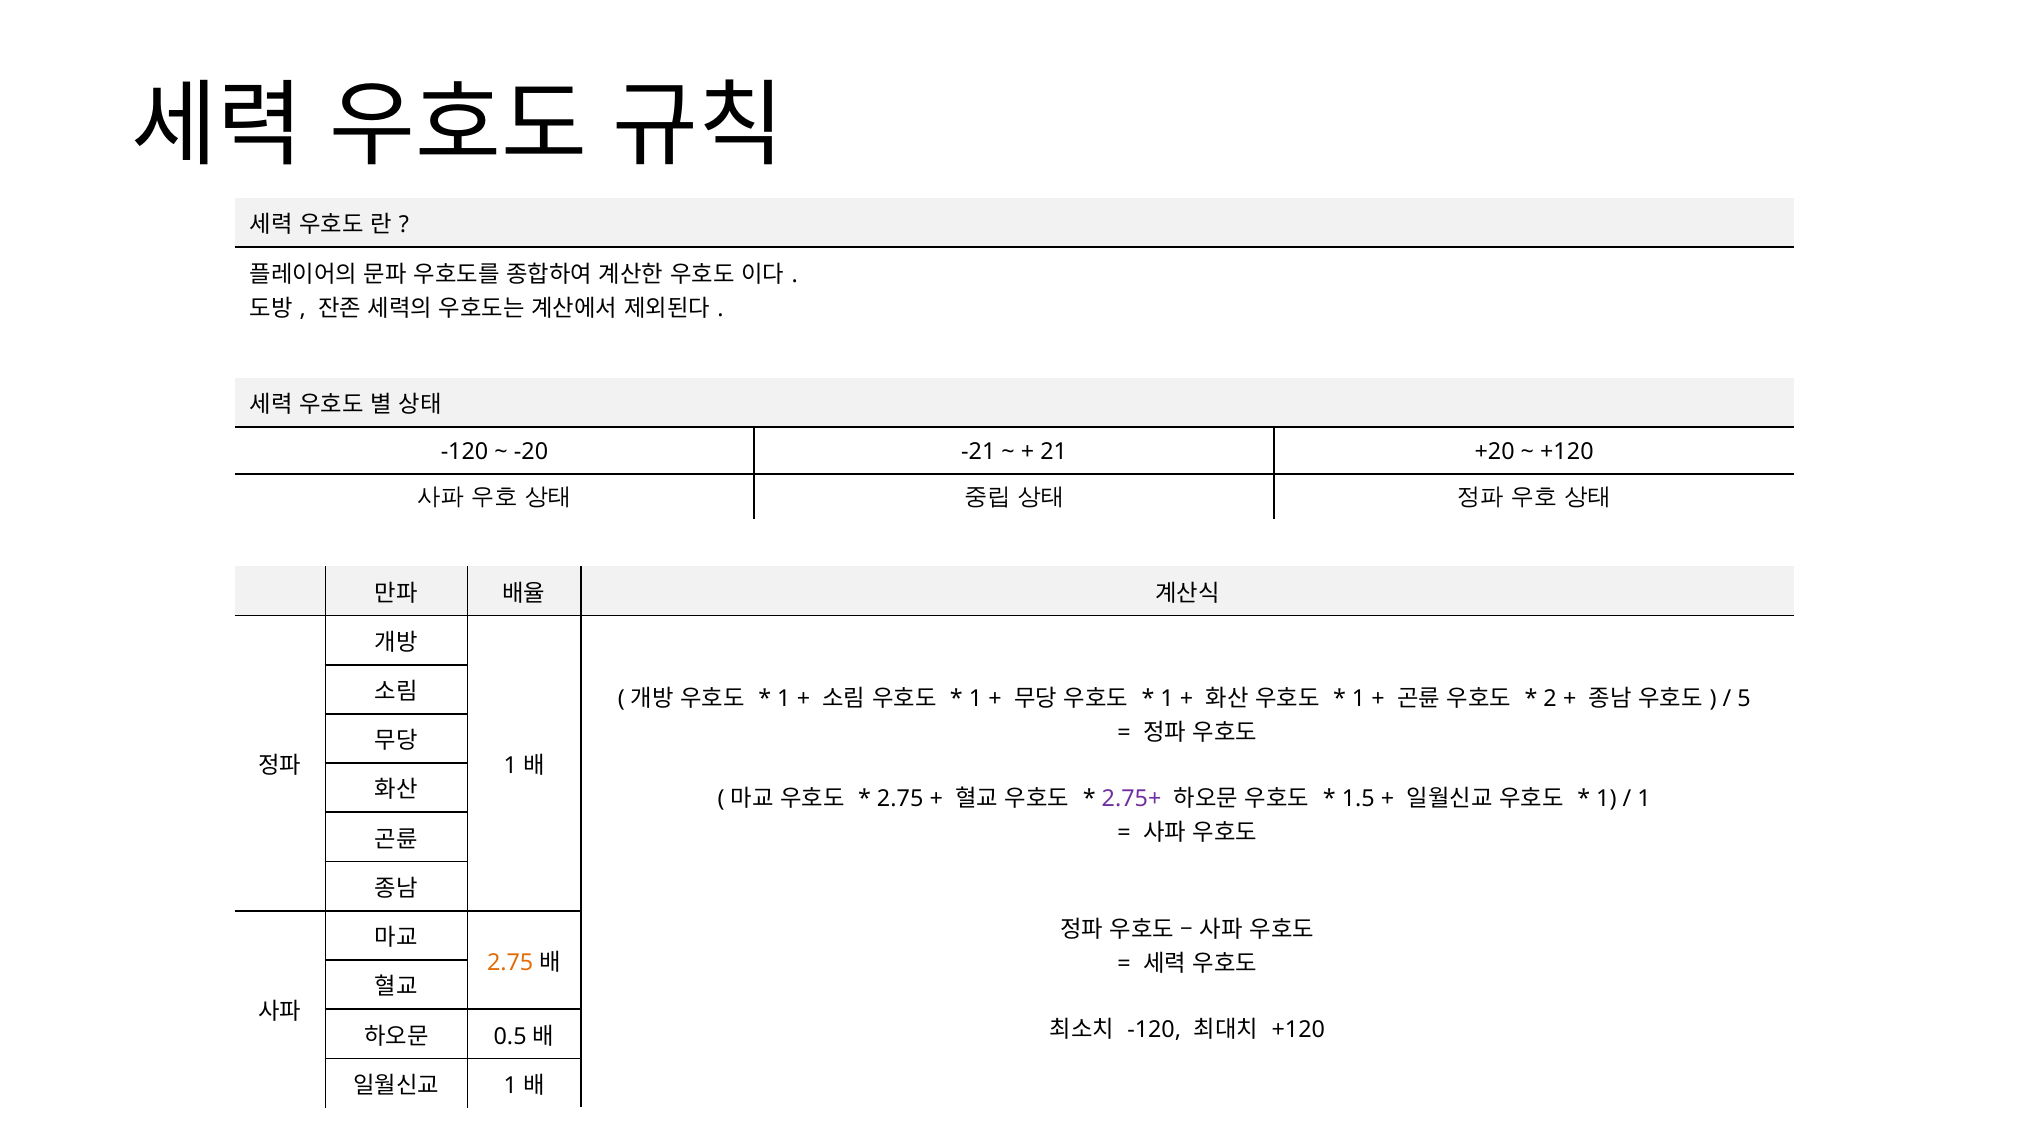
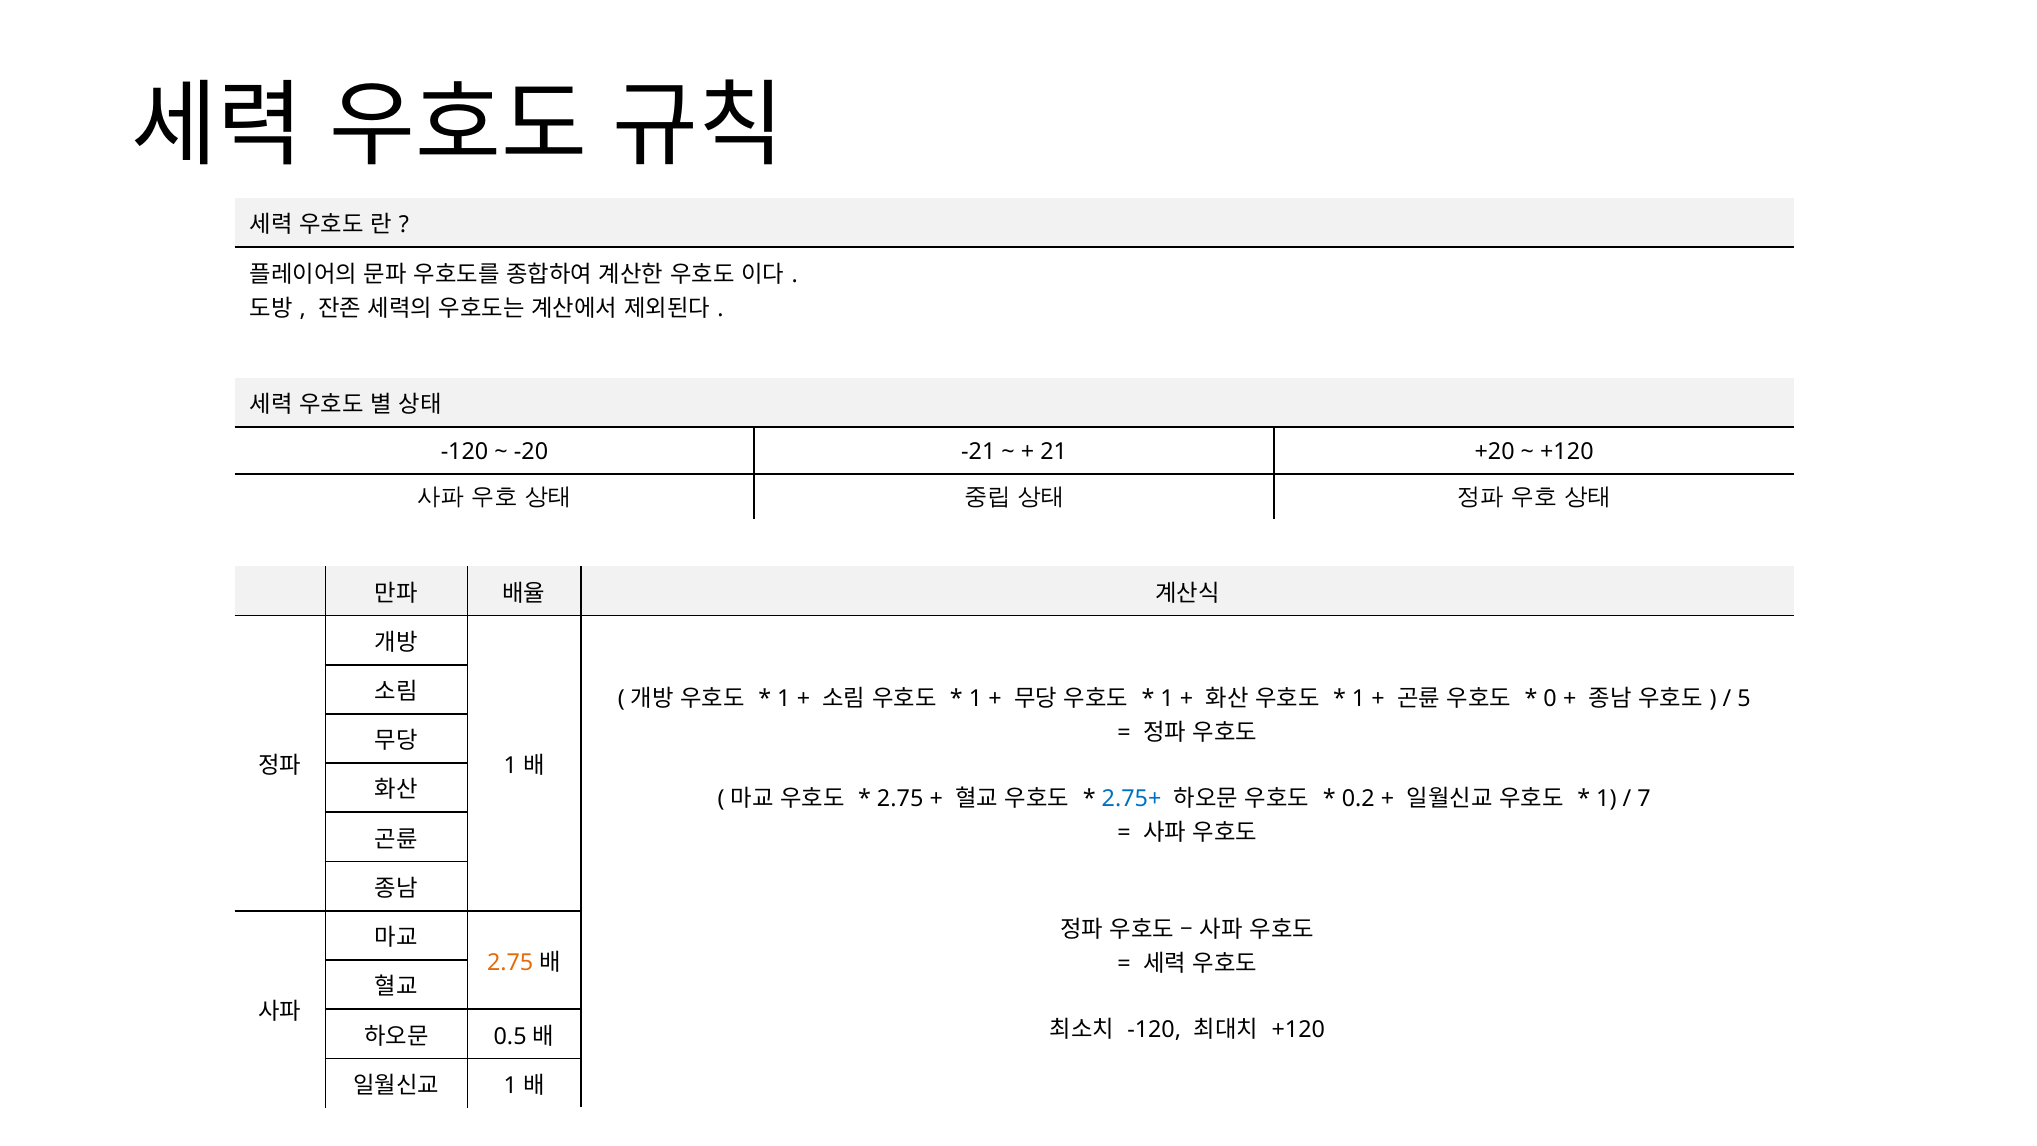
2: 2 -> 0
2.75+ colour: purple -> blue
1.5: 1.5 -> 0.2
1 at (1644, 798): 1 -> 7
